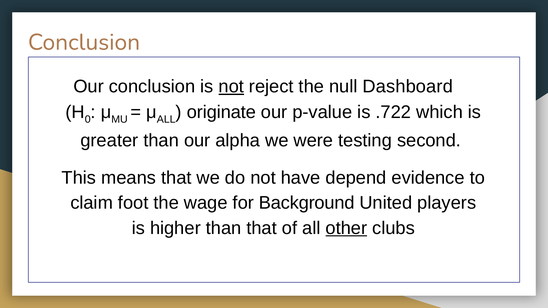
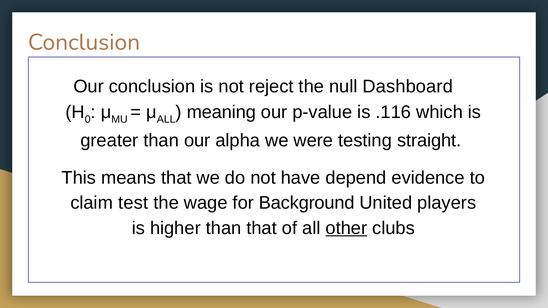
not at (231, 87) underline: present -> none
originate: originate -> meaning
.722: .722 -> .116
second: second -> straight
foot: foot -> test
